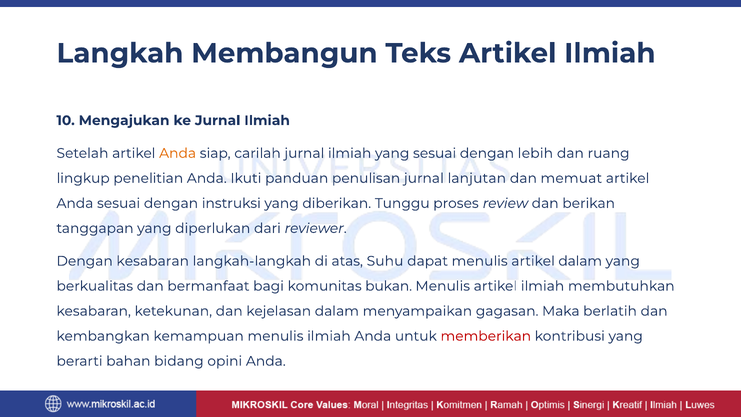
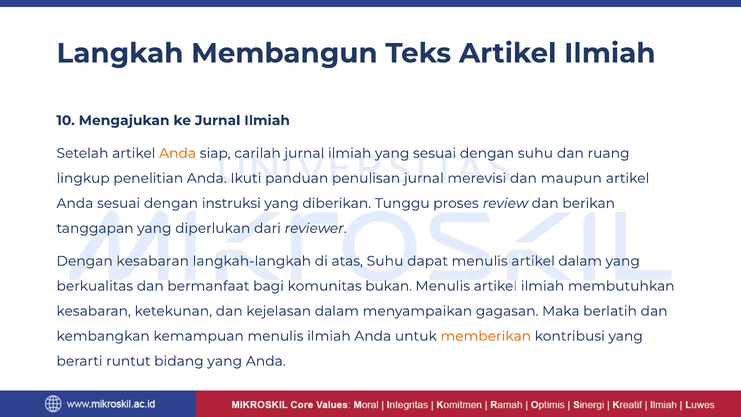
dengan lebih: lebih -> suhu
lanjutan: lanjutan -> merevisi
memuat: memuat -> maupun
memberikan colour: red -> orange
bahan: bahan -> runtut
bidang opini: opini -> yang
